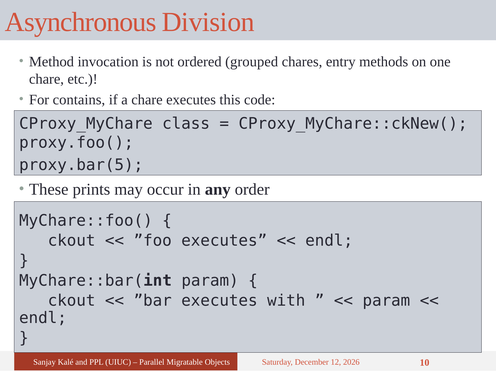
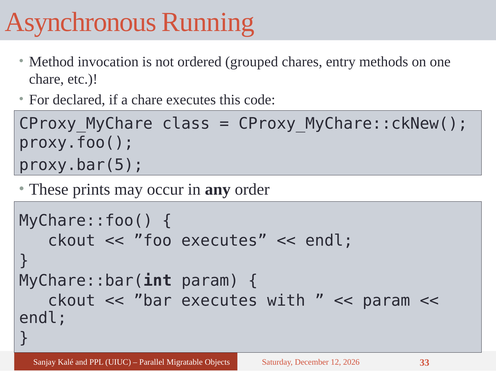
Division: Division -> Running
contains: contains -> declared
10: 10 -> 33
